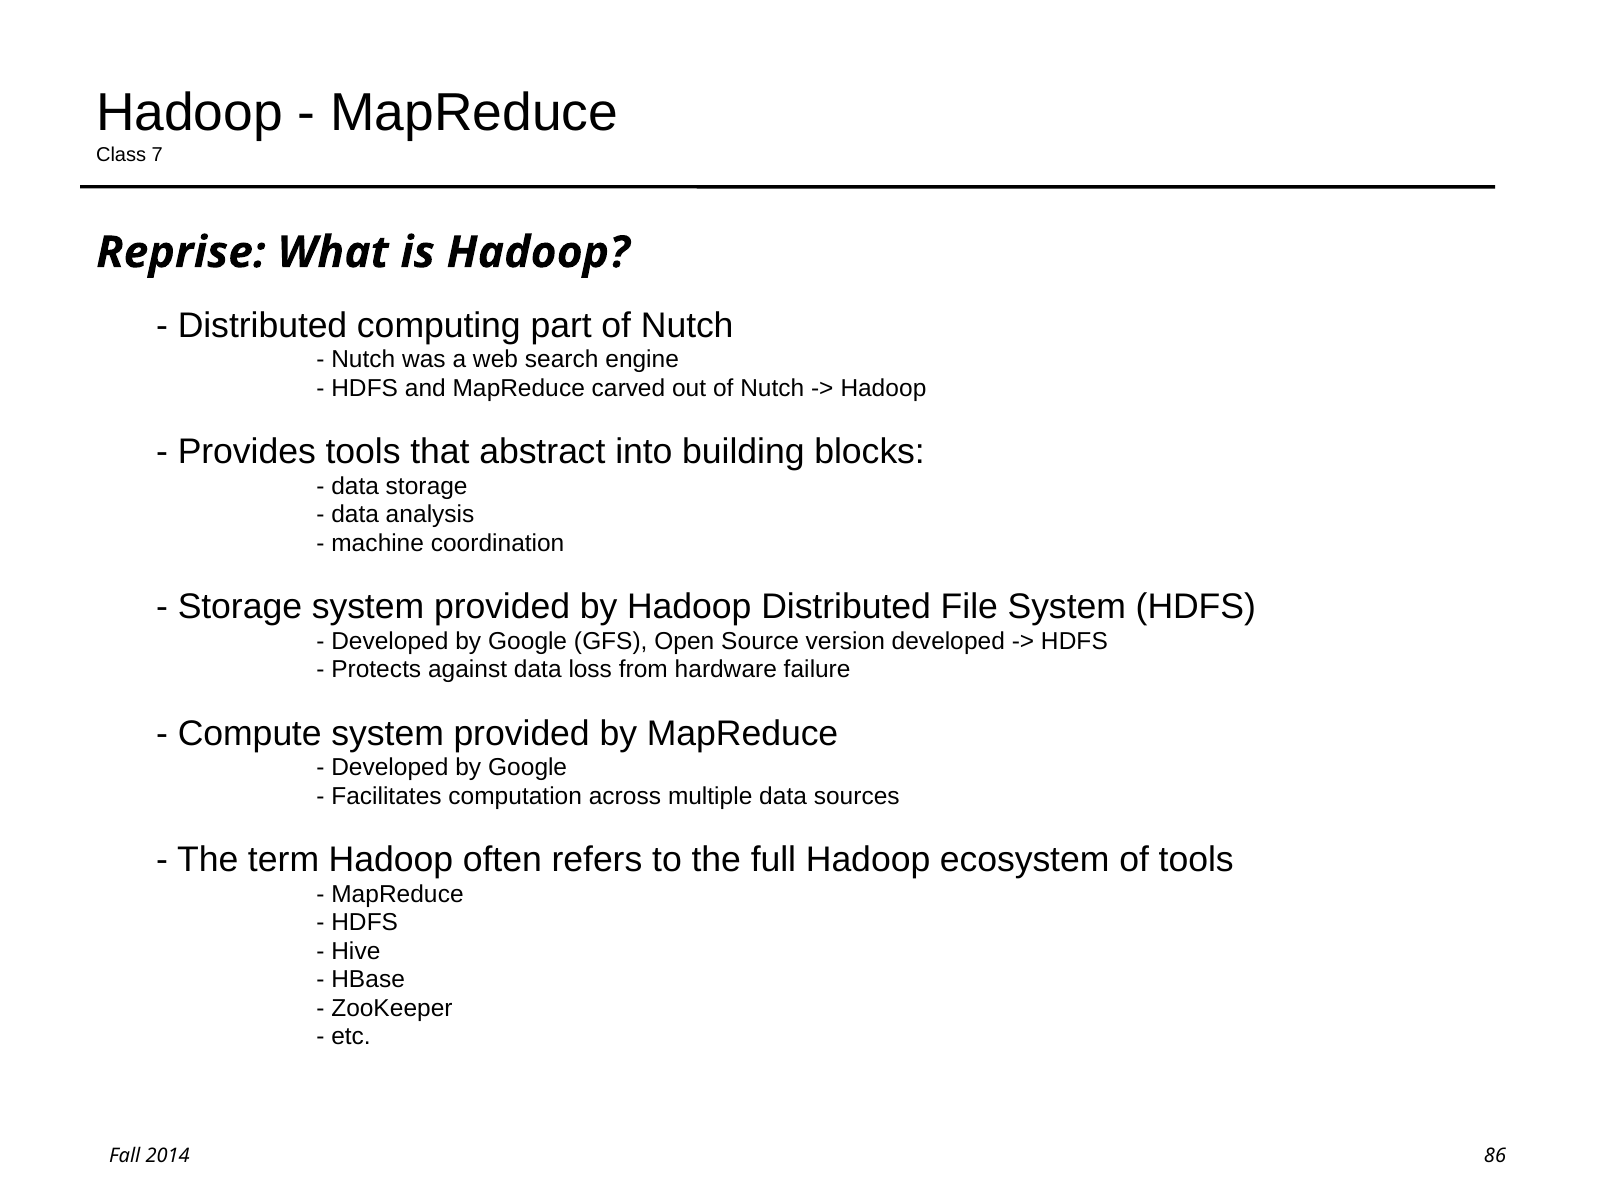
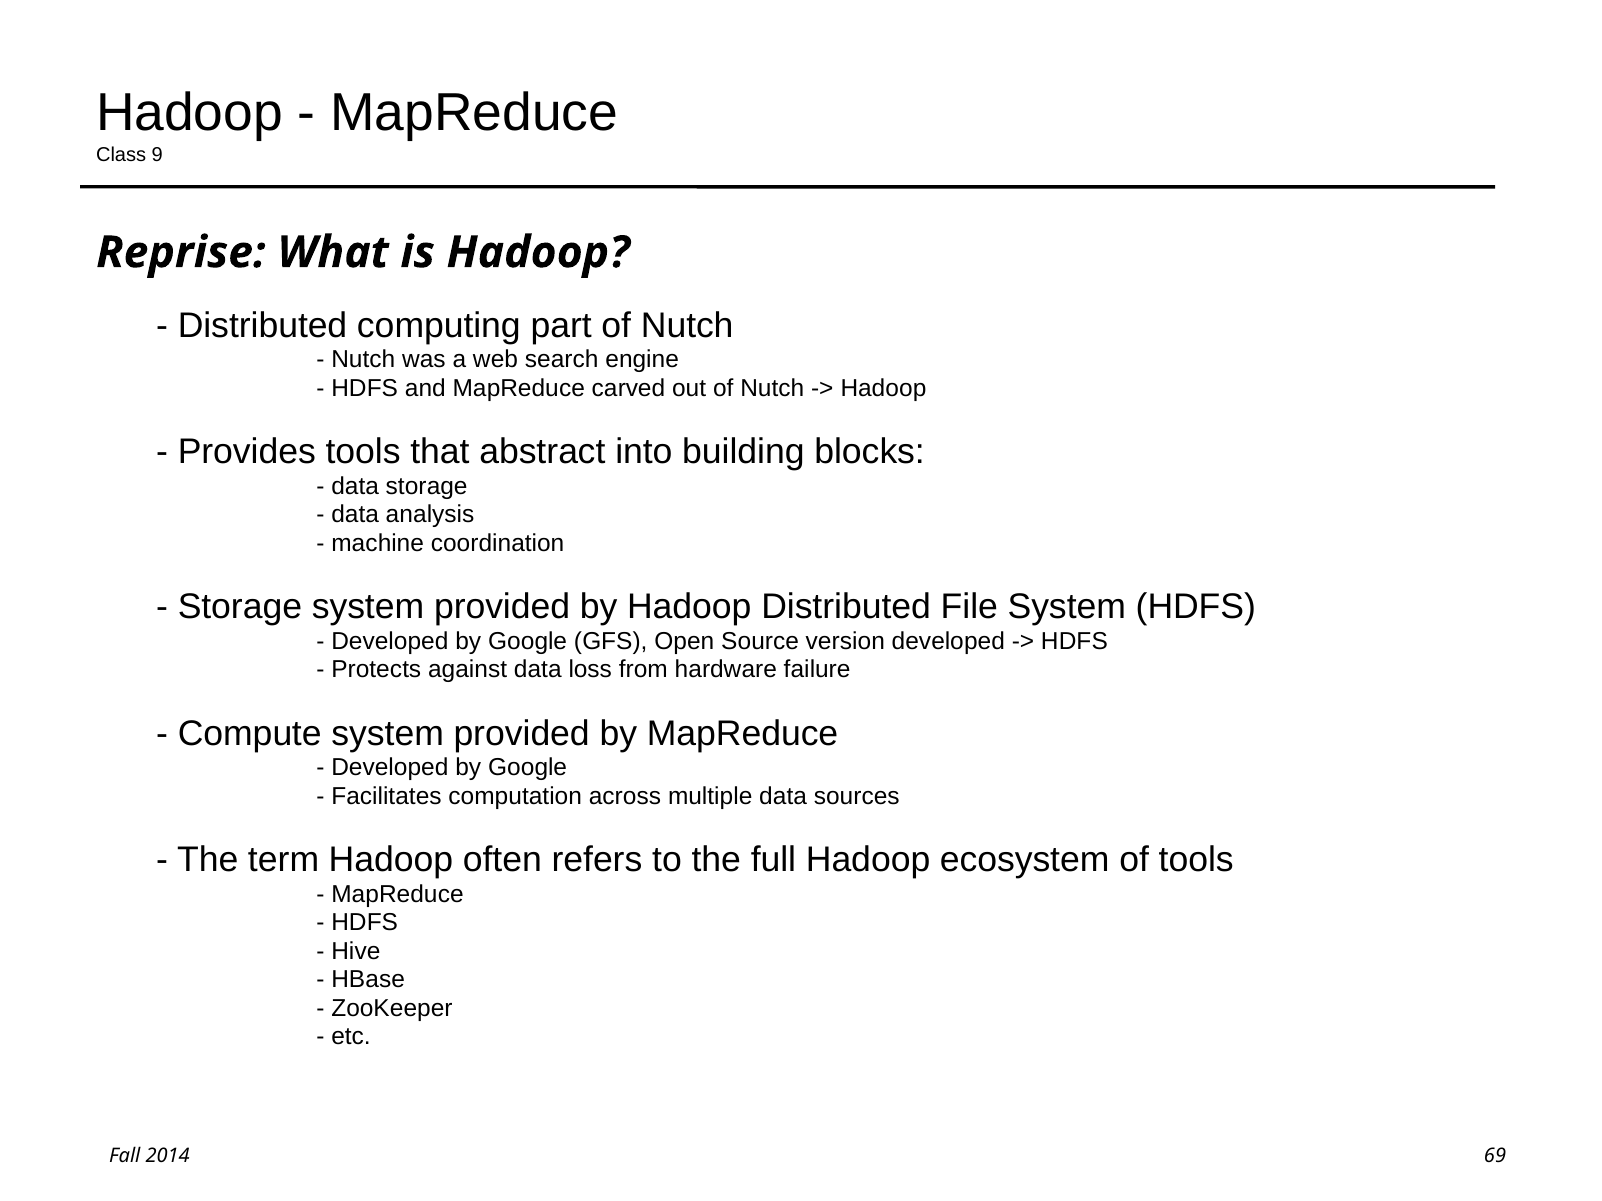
7: 7 -> 9
86: 86 -> 69
